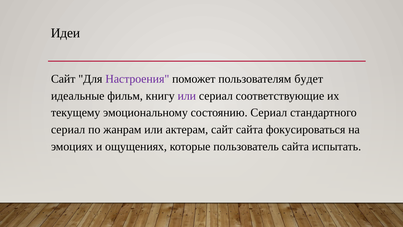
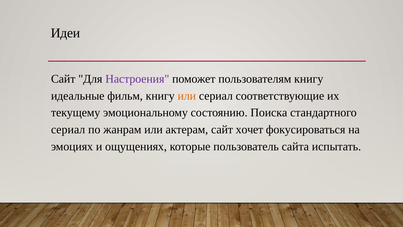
пользователям будет: будет -> книгу
или at (187, 96) colour: purple -> orange
состоянию Сериал: Сериал -> Поиска
сайт сайта: сайта -> хочет
